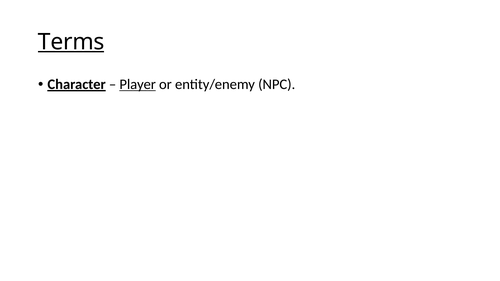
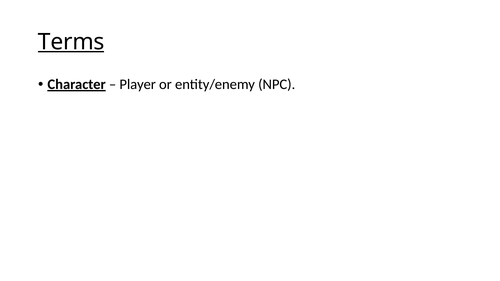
Player underline: present -> none
